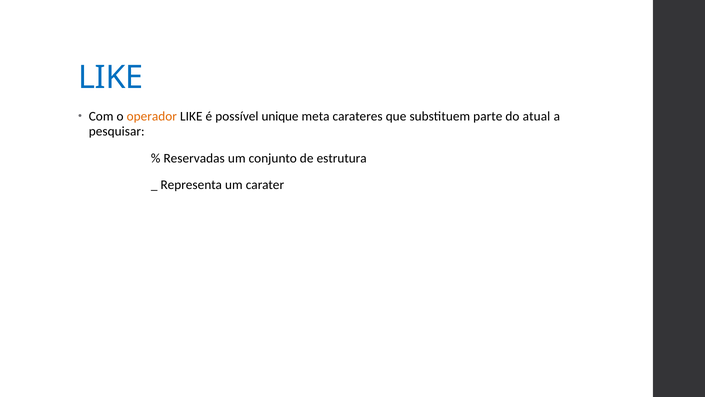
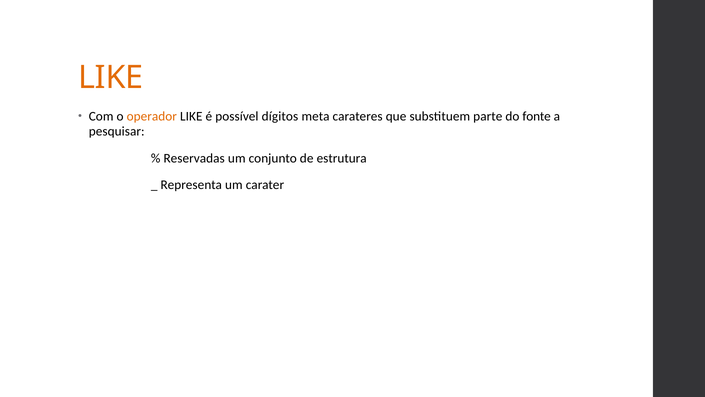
LIKE at (111, 77) colour: blue -> orange
unique: unique -> dígitos
atual: atual -> fonte
